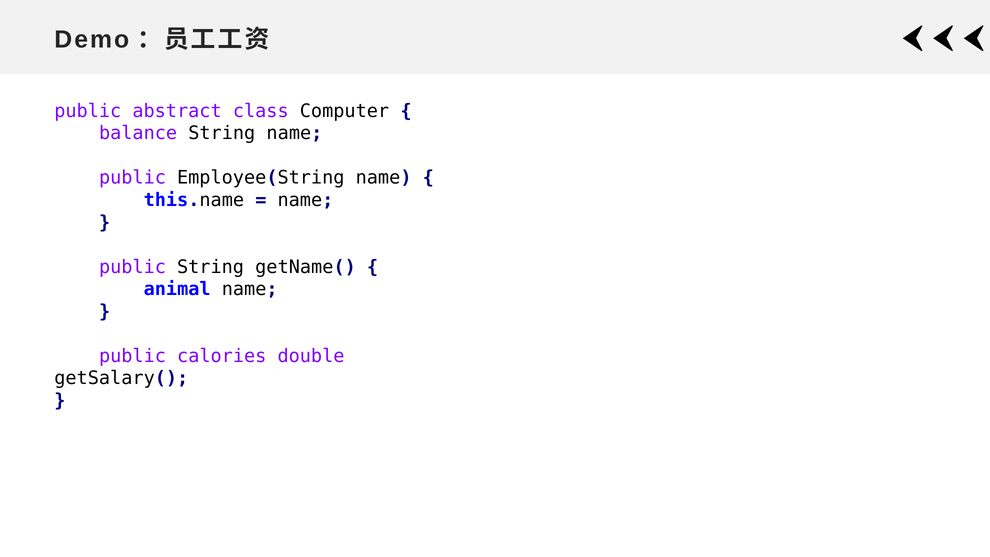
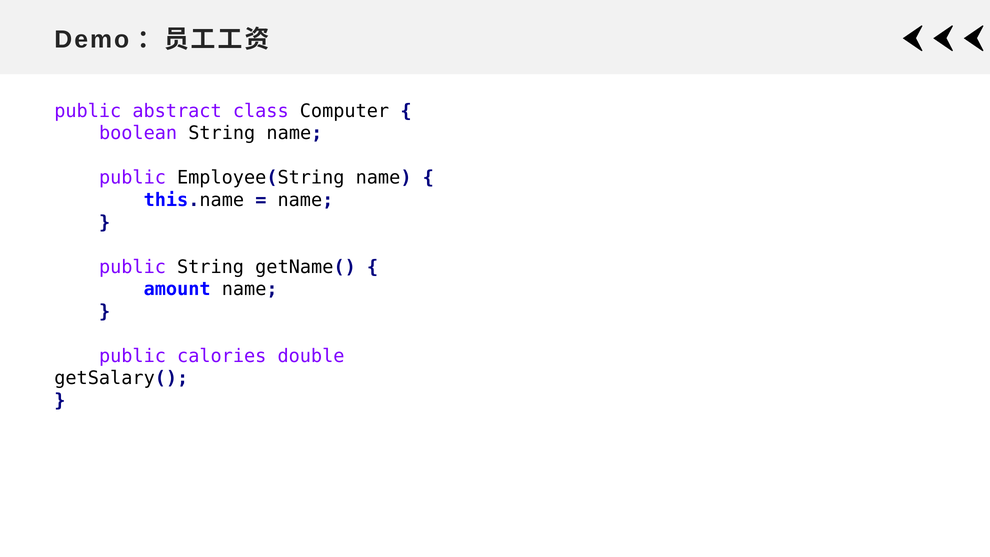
balance: balance -> boolean
animal: animal -> amount
